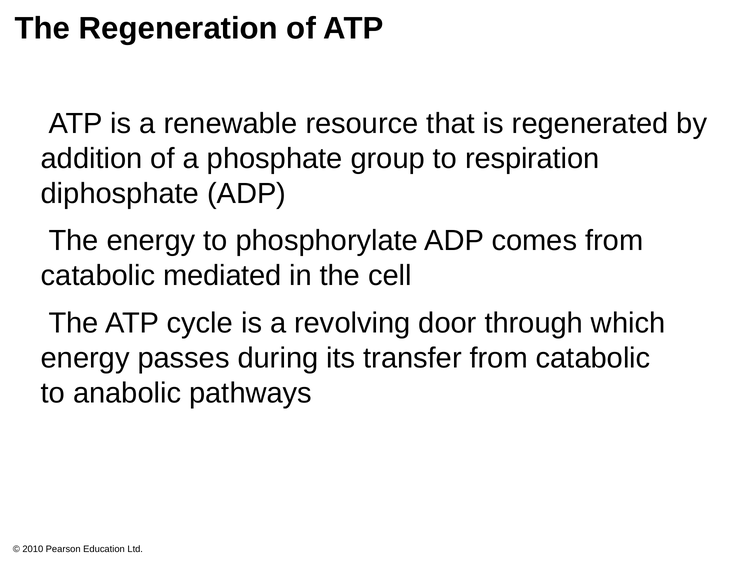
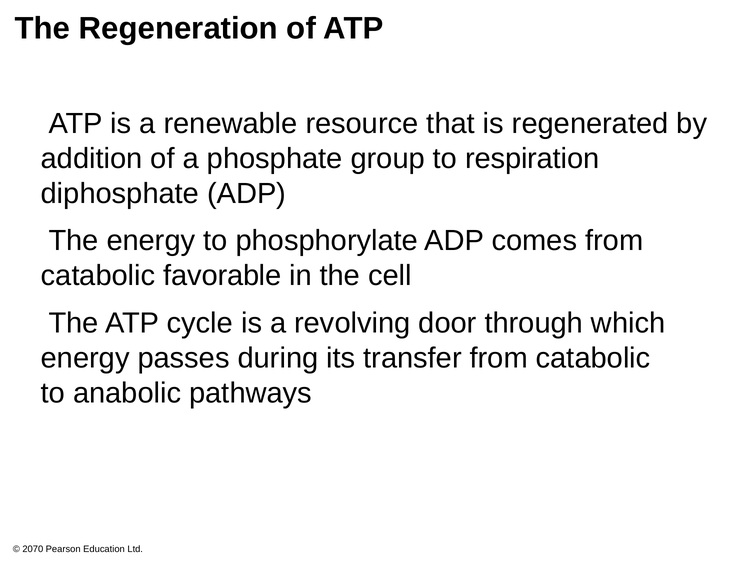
mediated: mediated -> favorable
2010: 2010 -> 2070
